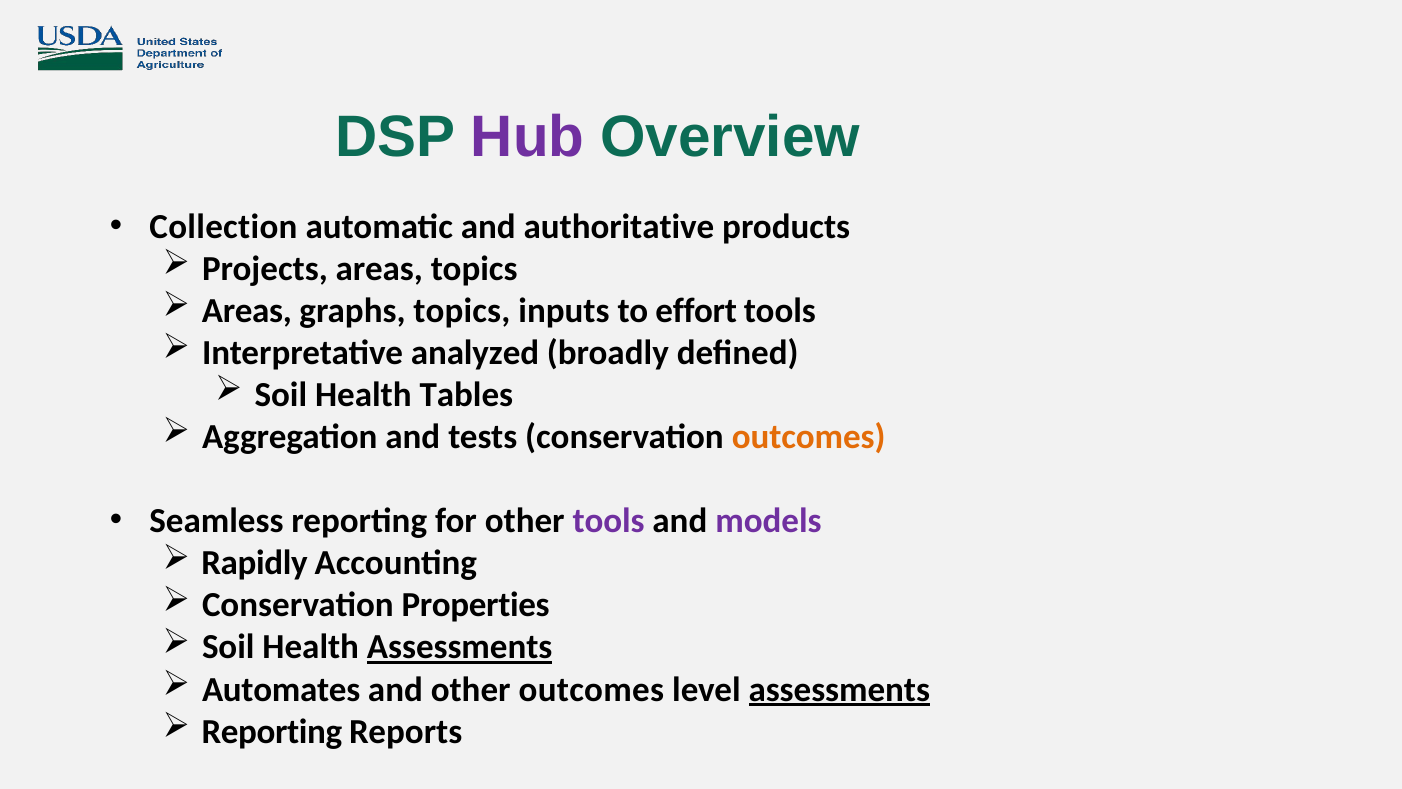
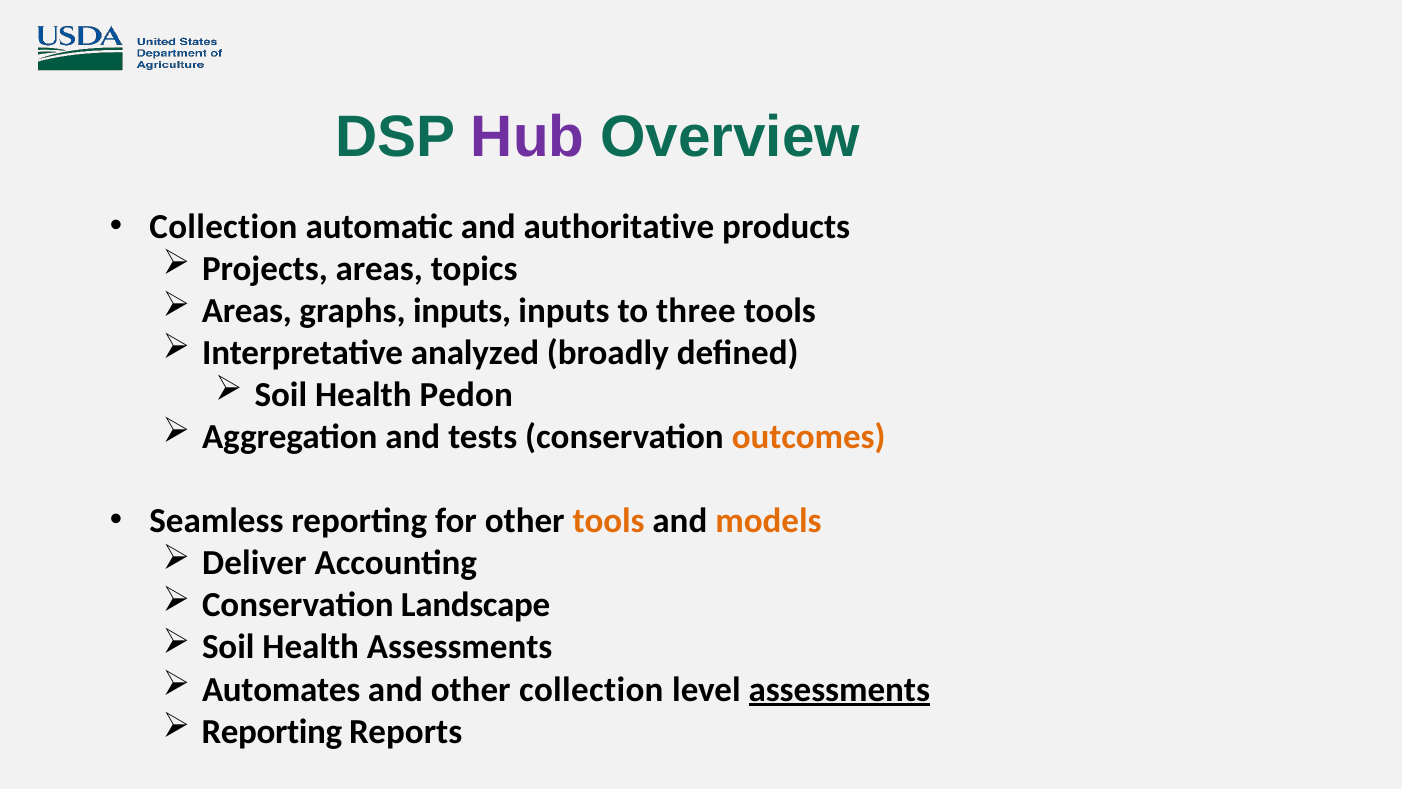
graphs topics: topics -> inputs
effort: effort -> three
Tables: Tables -> Pedon
tools at (609, 521) colour: purple -> orange
models colour: purple -> orange
Rapidly: Rapidly -> Deliver
Properties: Properties -> Landscape
Assessments at (460, 647) underline: present -> none
other outcomes: outcomes -> collection
